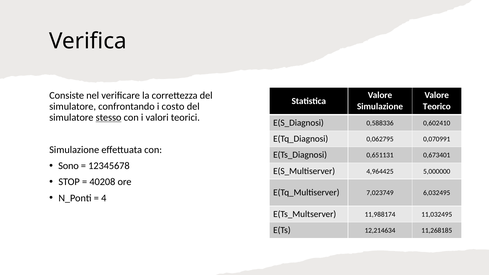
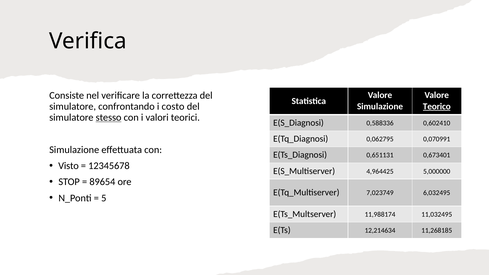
Teorico underline: none -> present
Sono: Sono -> Visto
40208: 40208 -> 89654
4: 4 -> 5
